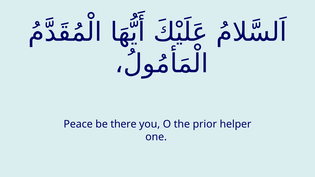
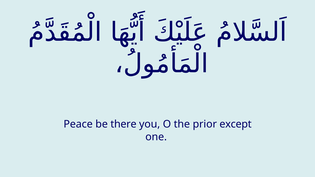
helper: helper -> except
